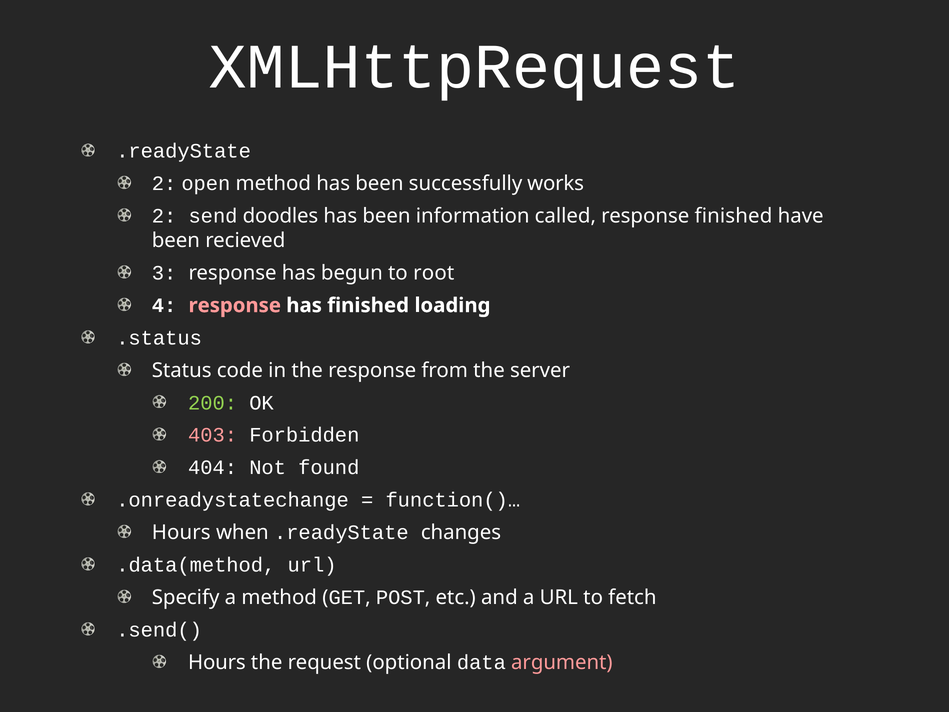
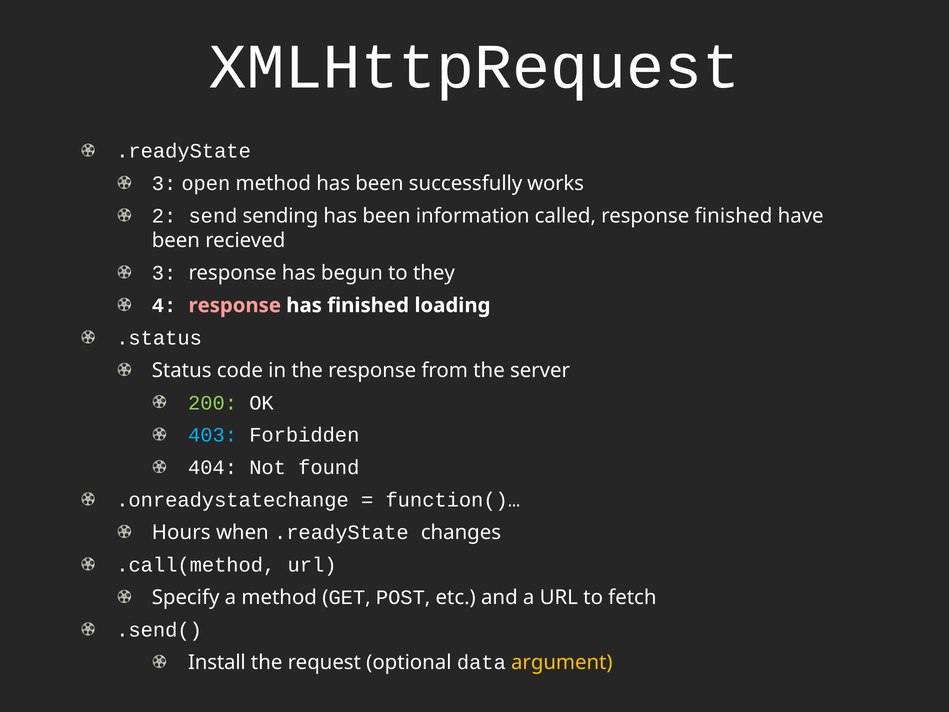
2 at (164, 184): 2 -> 3
doodles: doodles -> sending
root: root -> they
403 colour: pink -> light blue
.data(method: .data(method -> .call(method
Hours at (217, 662): Hours -> Install
argument colour: pink -> yellow
